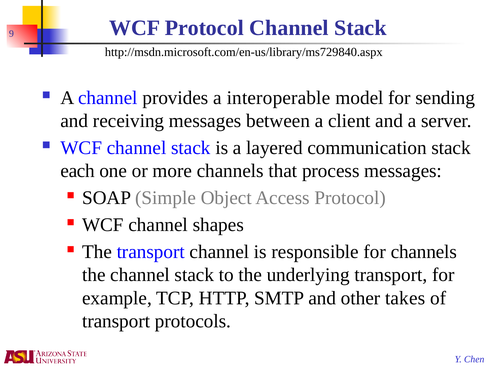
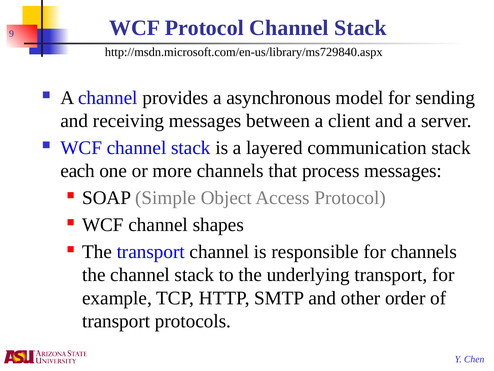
interoperable: interoperable -> asynchronous
takes: takes -> order
